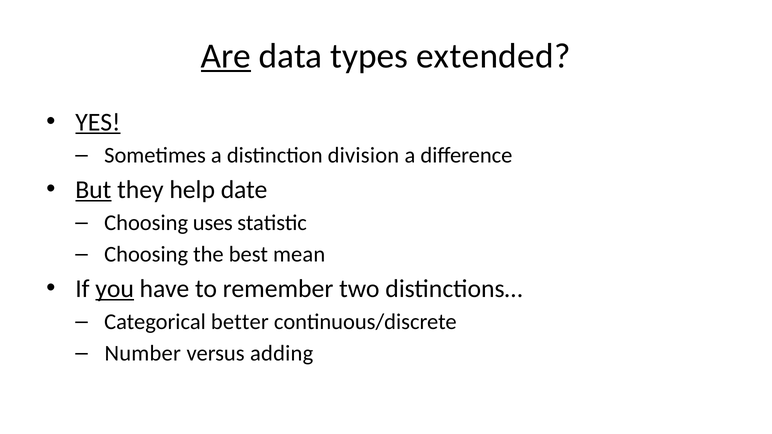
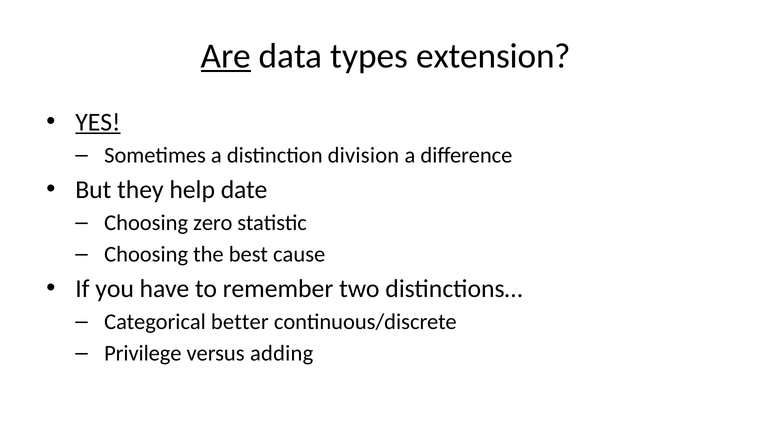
extended: extended -> extension
But underline: present -> none
uses: uses -> zero
mean: mean -> cause
you underline: present -> none
Number: Number -> Privilege
